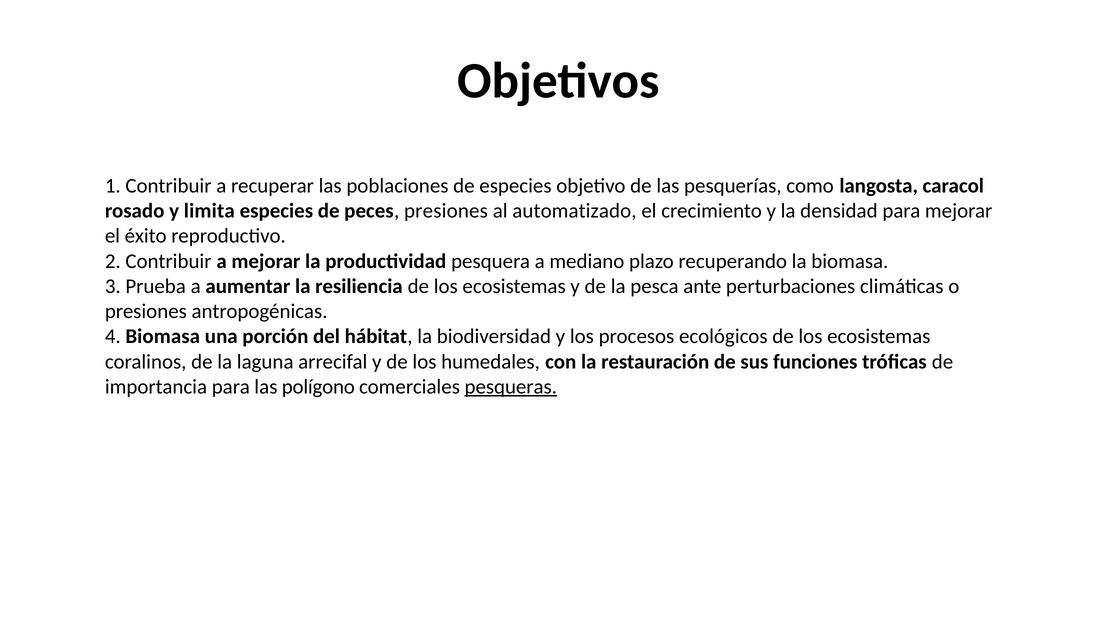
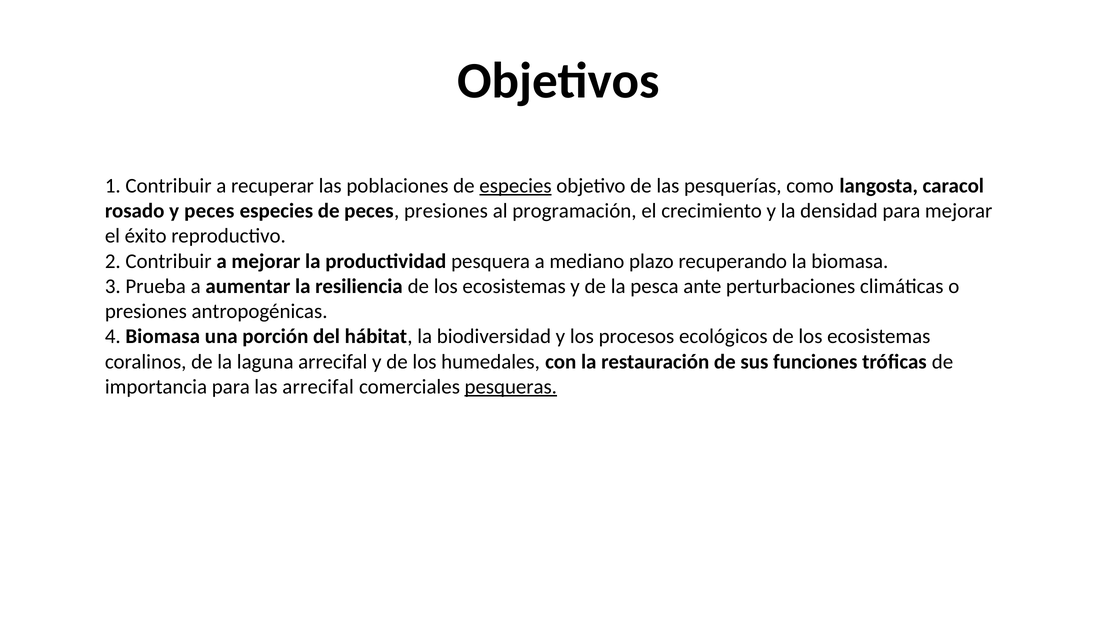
especies at (515, 186) underline: none -> present
y limita: limita -> peces
automatizado: automatizado -> programación
las polígono: polígono -> arrecifal
